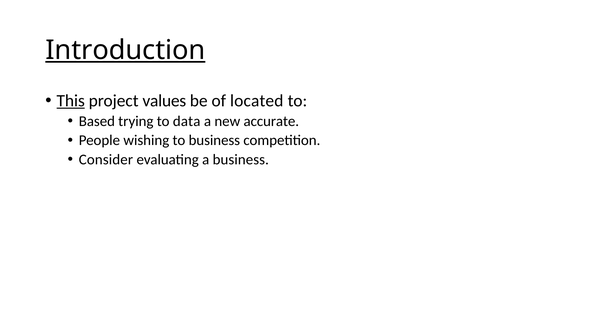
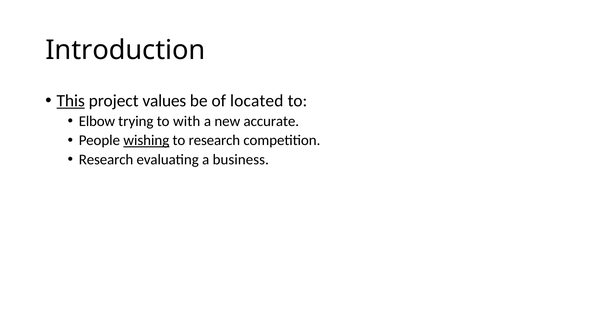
Introduction underline: present -> none
Based: Based -> Elbow
data: data -> with
wishing underline: none -> present
to business: business -> research
Consider at (106, 159): Consider -> Research
